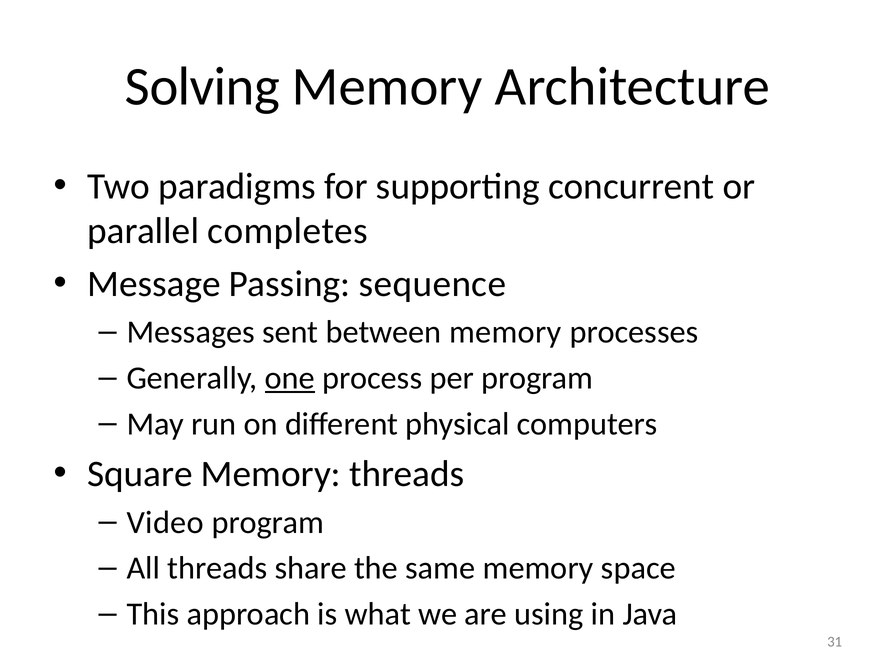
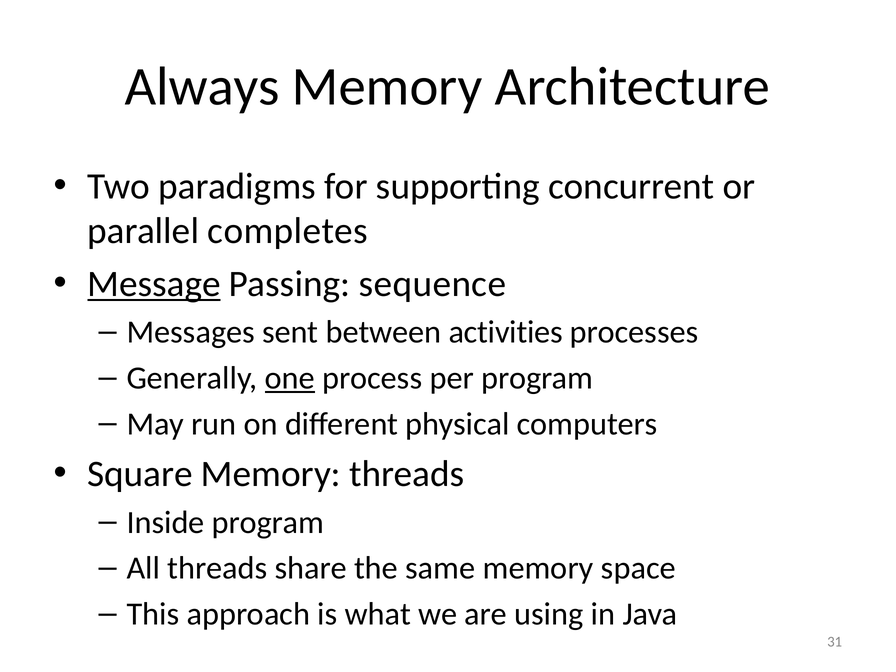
Solving: Solving -> Always
Message underline: none -> present
between memory: memory -> activities
Video: Video -> Inside
